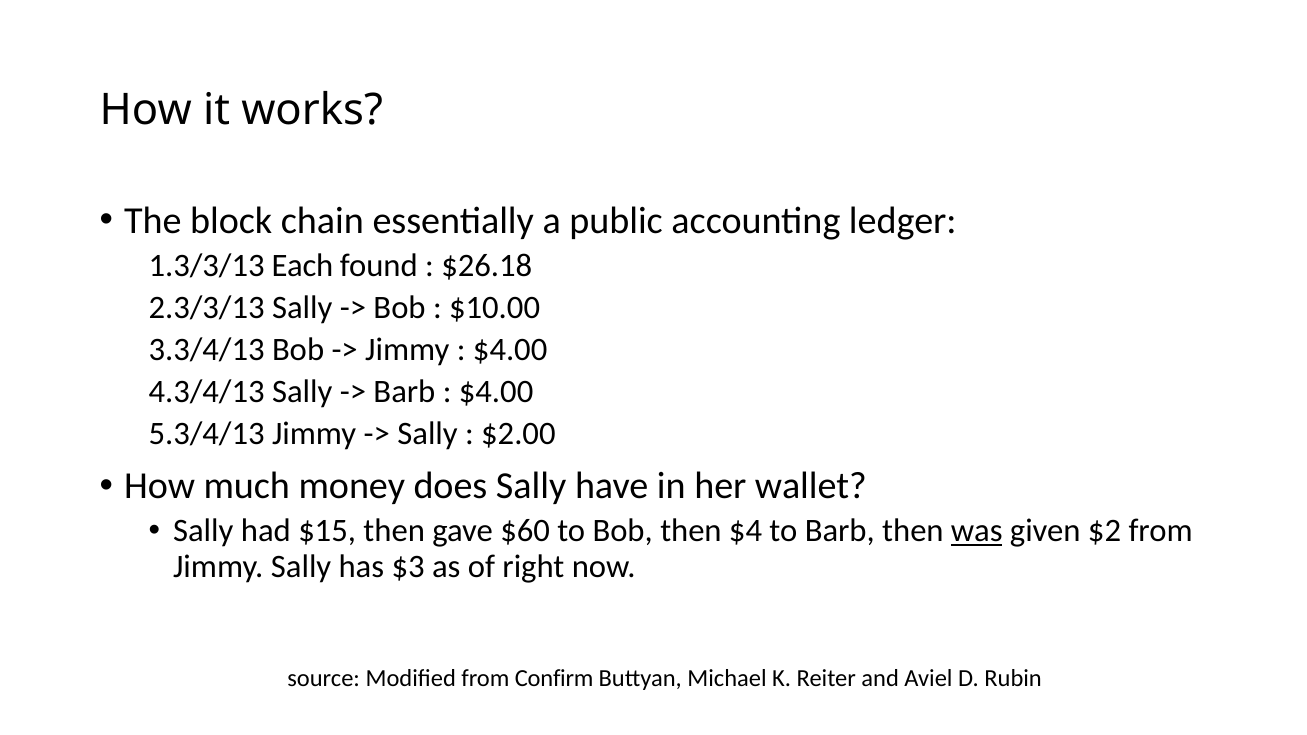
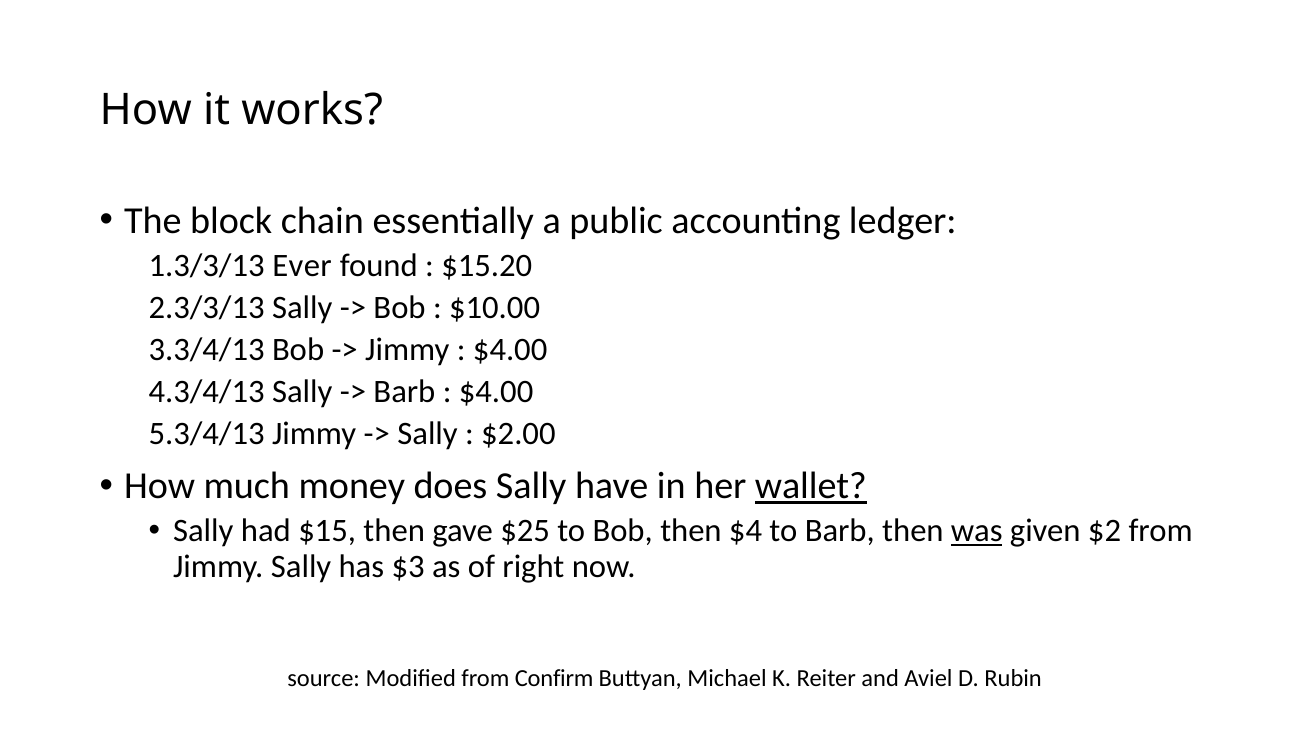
Each: Each -> Ever
$26.18: $26.18 -> $15.20
wallet underline: none -> present
$60: $60 -> $25
